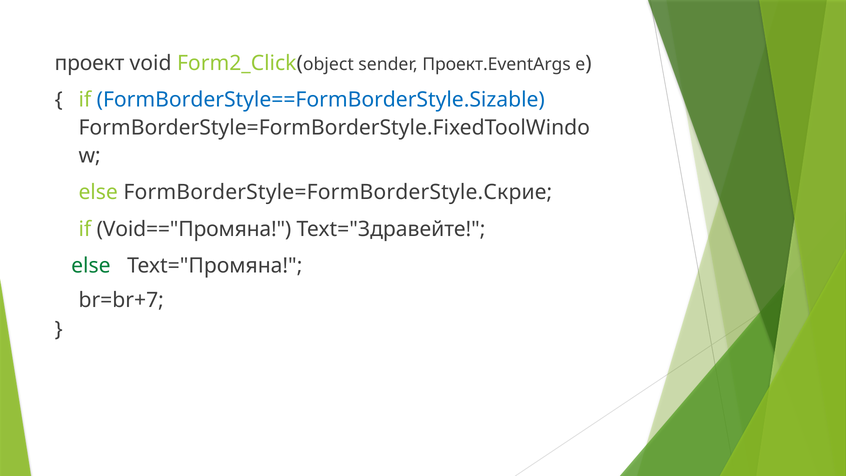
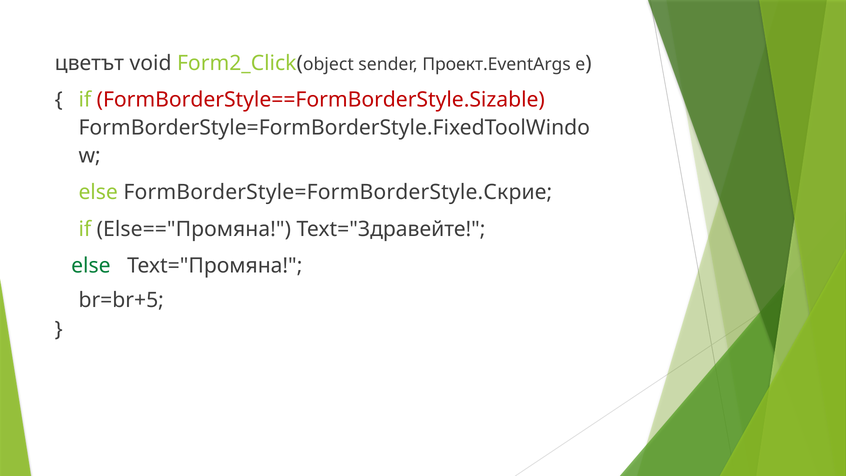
проект: проект -> цветът
FormBorderStyle==FormBorderStyle.Sizable colour: blue -> red
Void=="Промяна: Void=="Промяна -> Else=="Промяна
br=br+7: br=br+7 -> br=br+5
